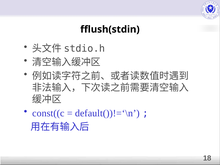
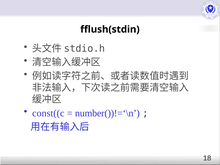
default())!=‘\n: default())!=‘\n -> number())!=‘\n
